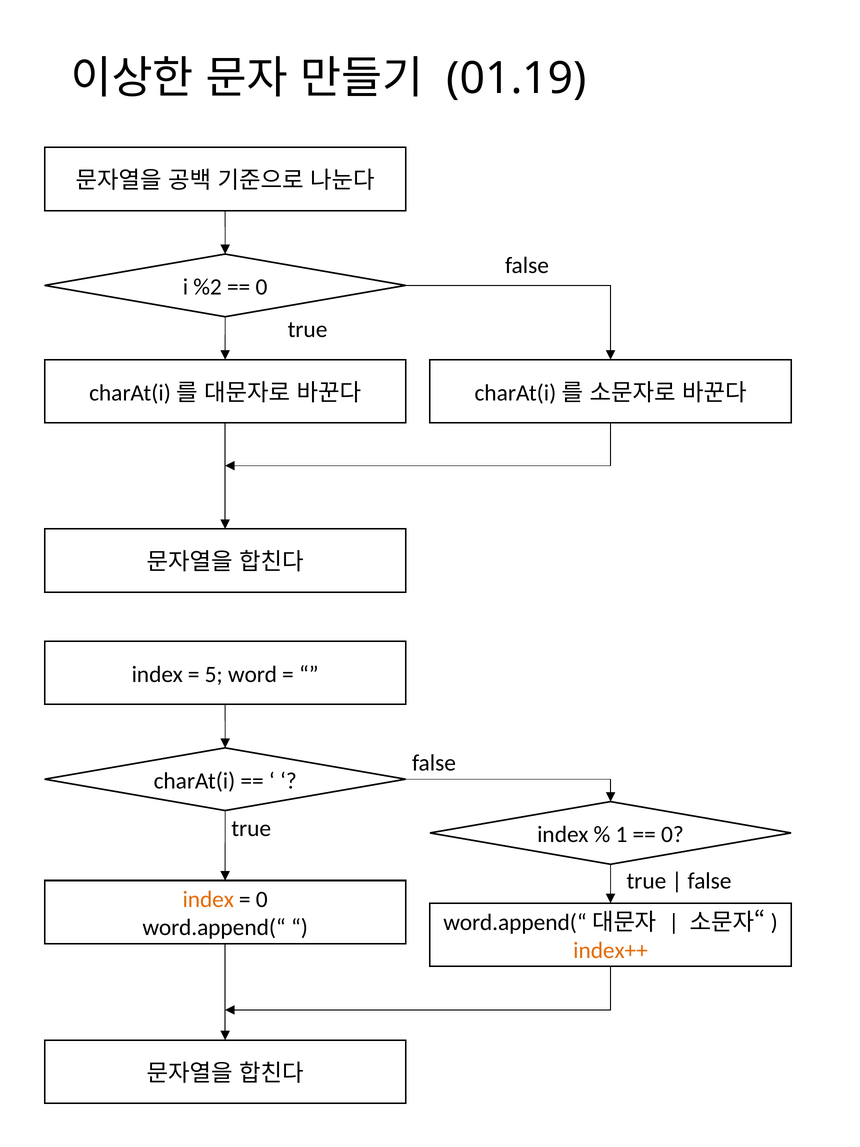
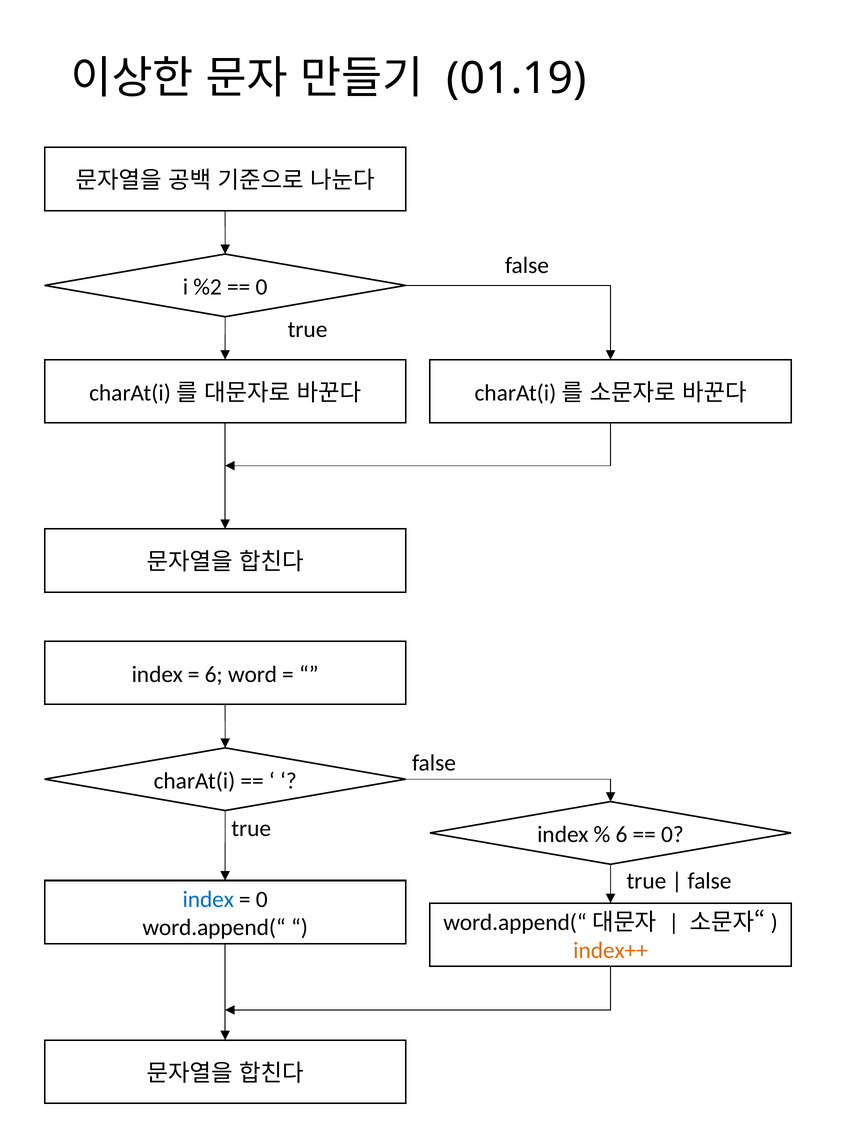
5 at (214, 674): 5 -> 6
1 at (621, 834): 1 -> 6
index at (208, 899) colour: orange -> blue
